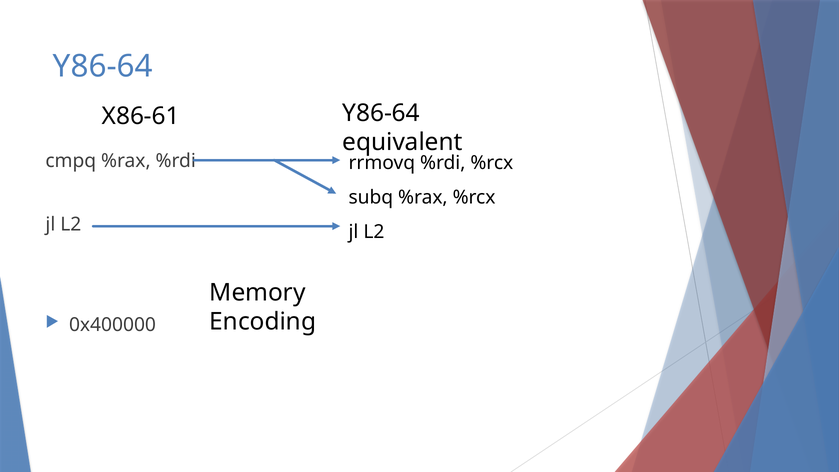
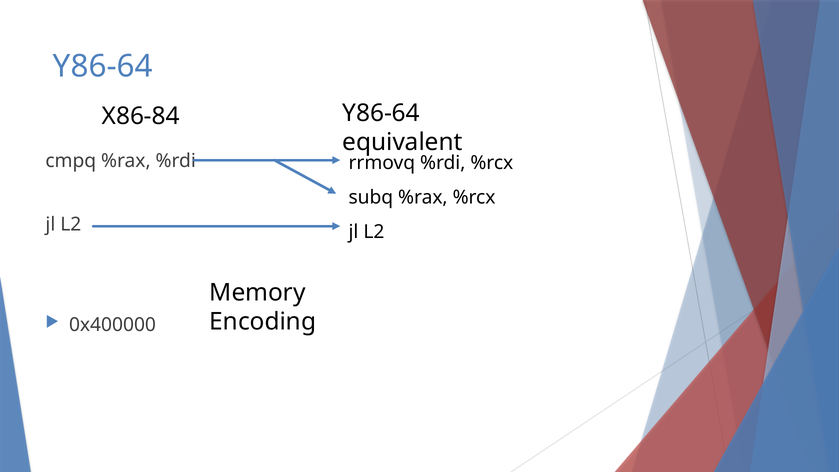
X86-61: X86-61 -> X86-84
